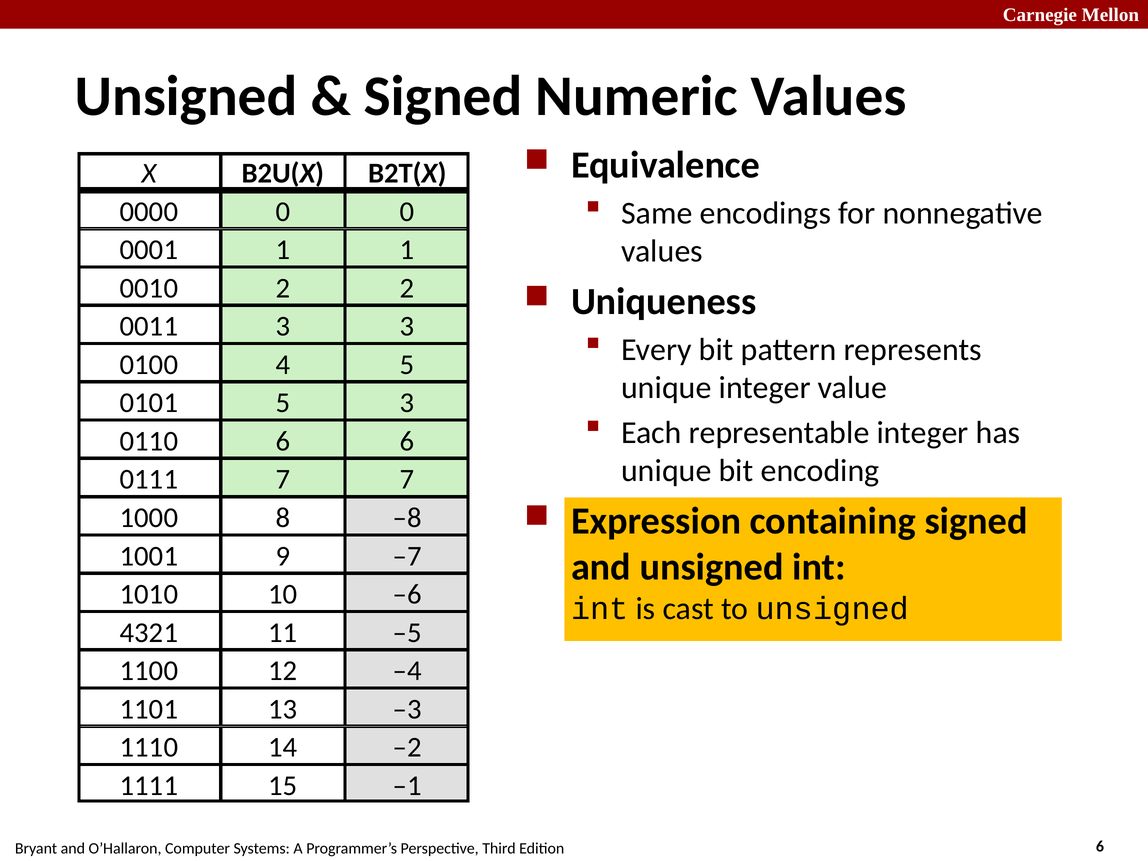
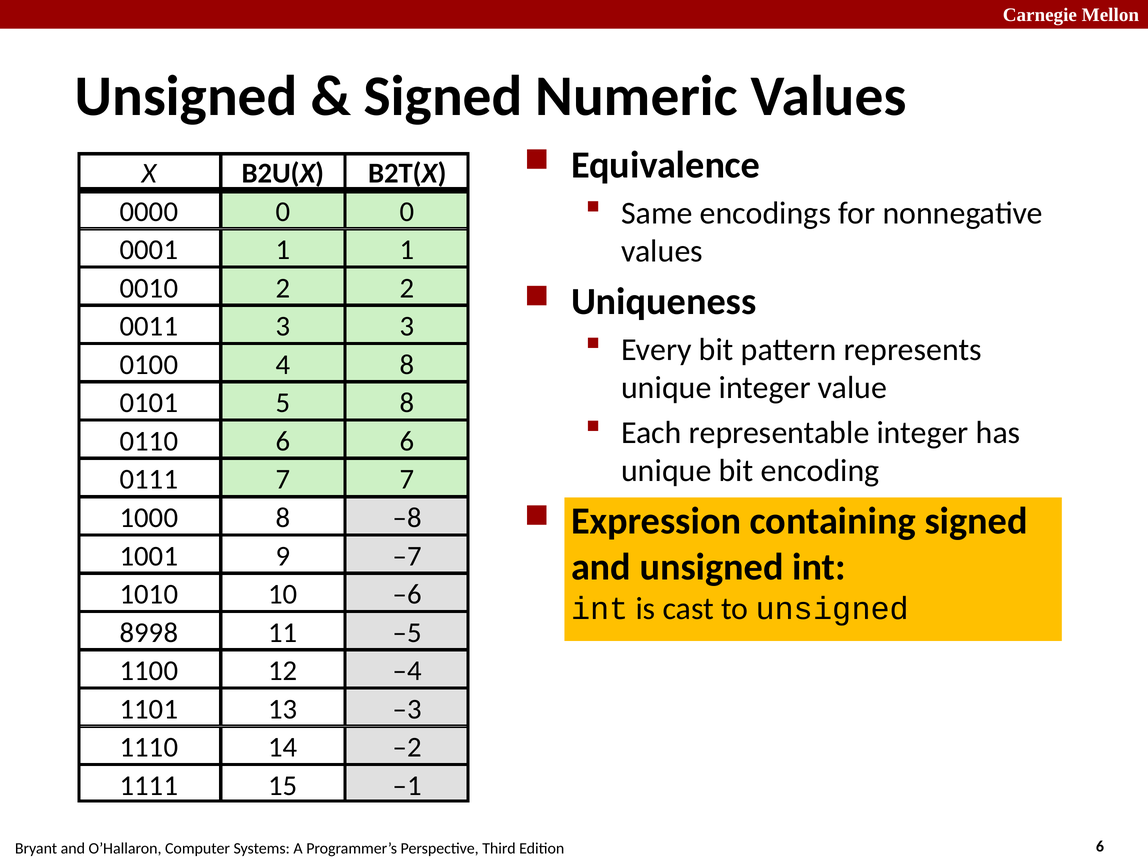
0100 5: 5 -> 8
0101 3: 3 -> 8
4321: 4321 -> 8998
